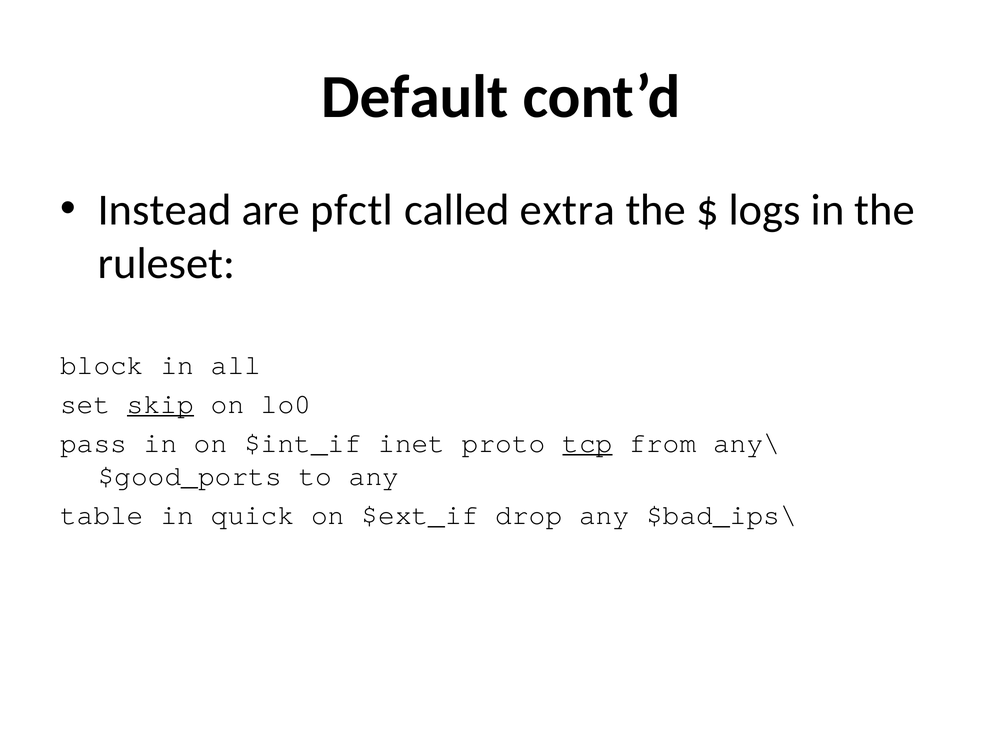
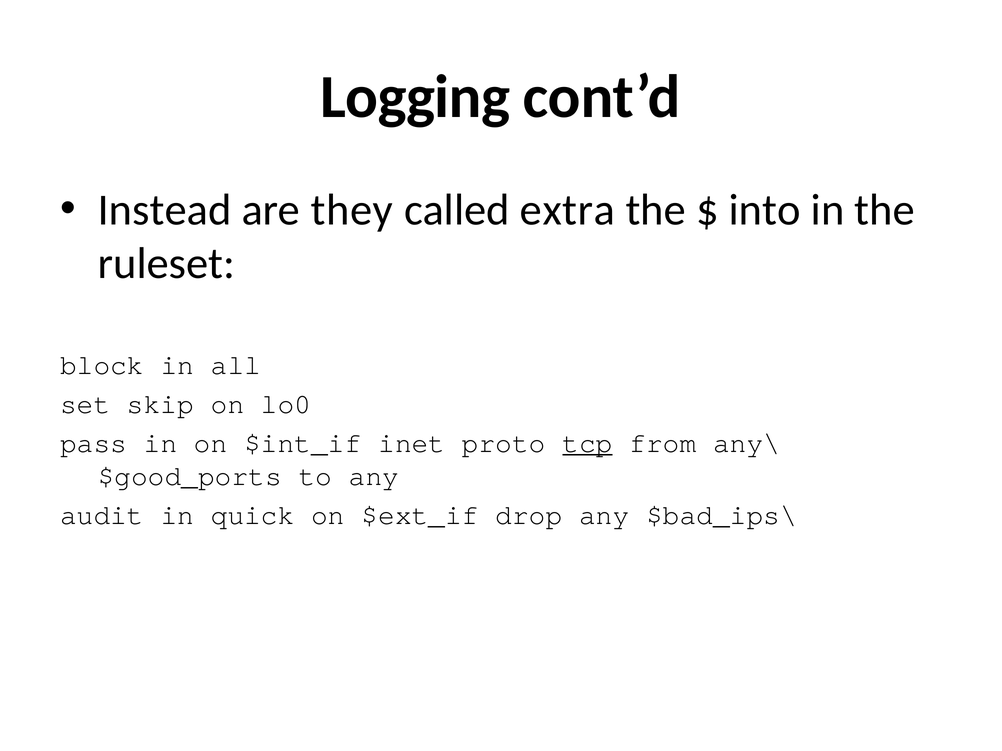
Default: Default -> Logging
pfctl: pfctl -> they
logs: logs -> into
skip underline: present -> none
table: table -> audit
